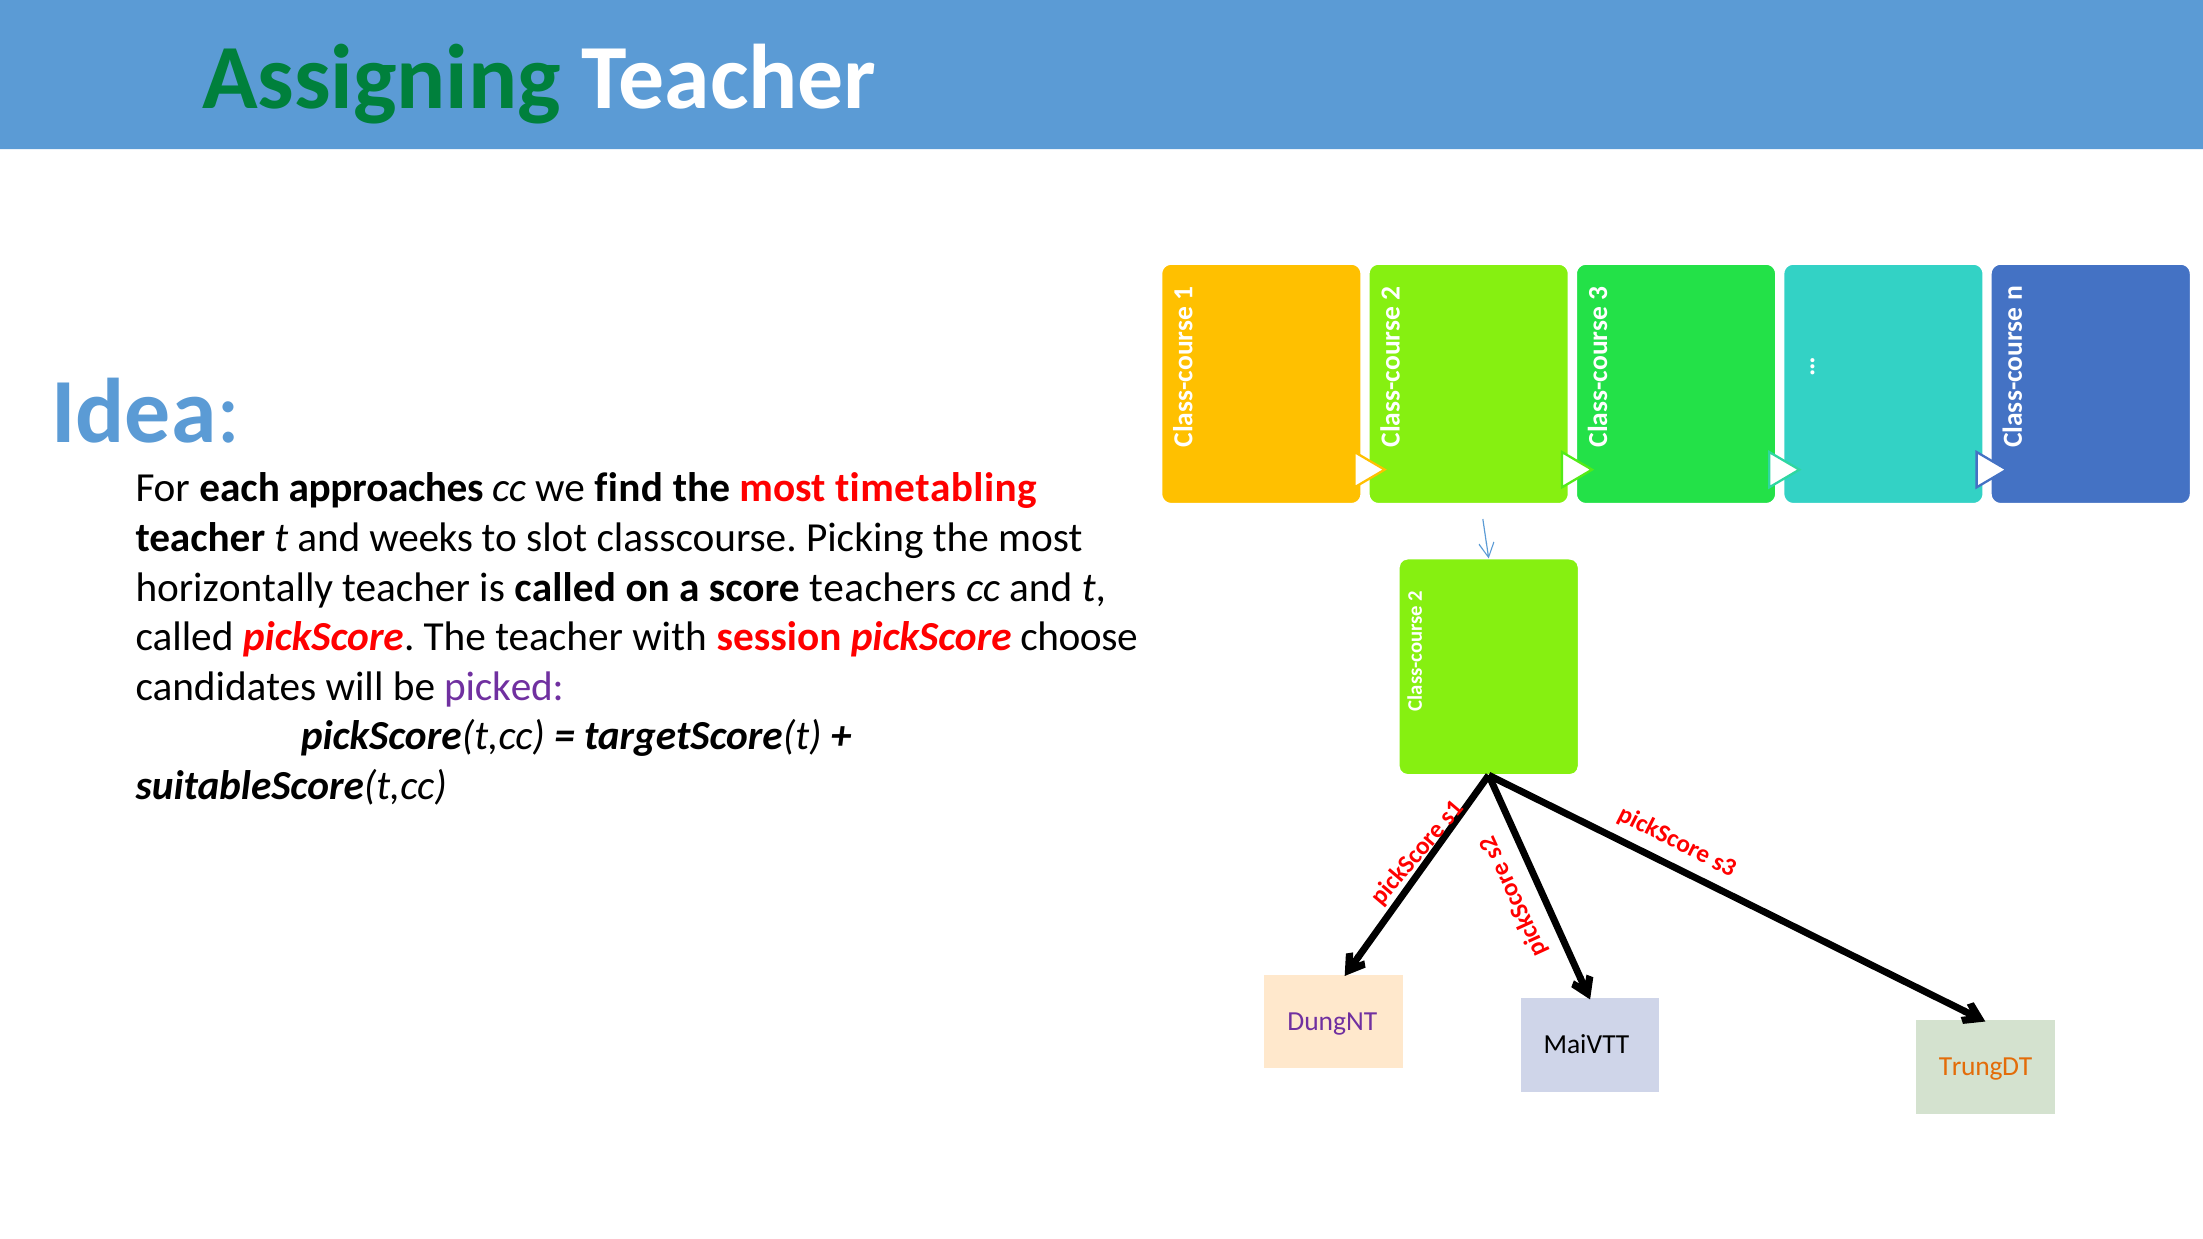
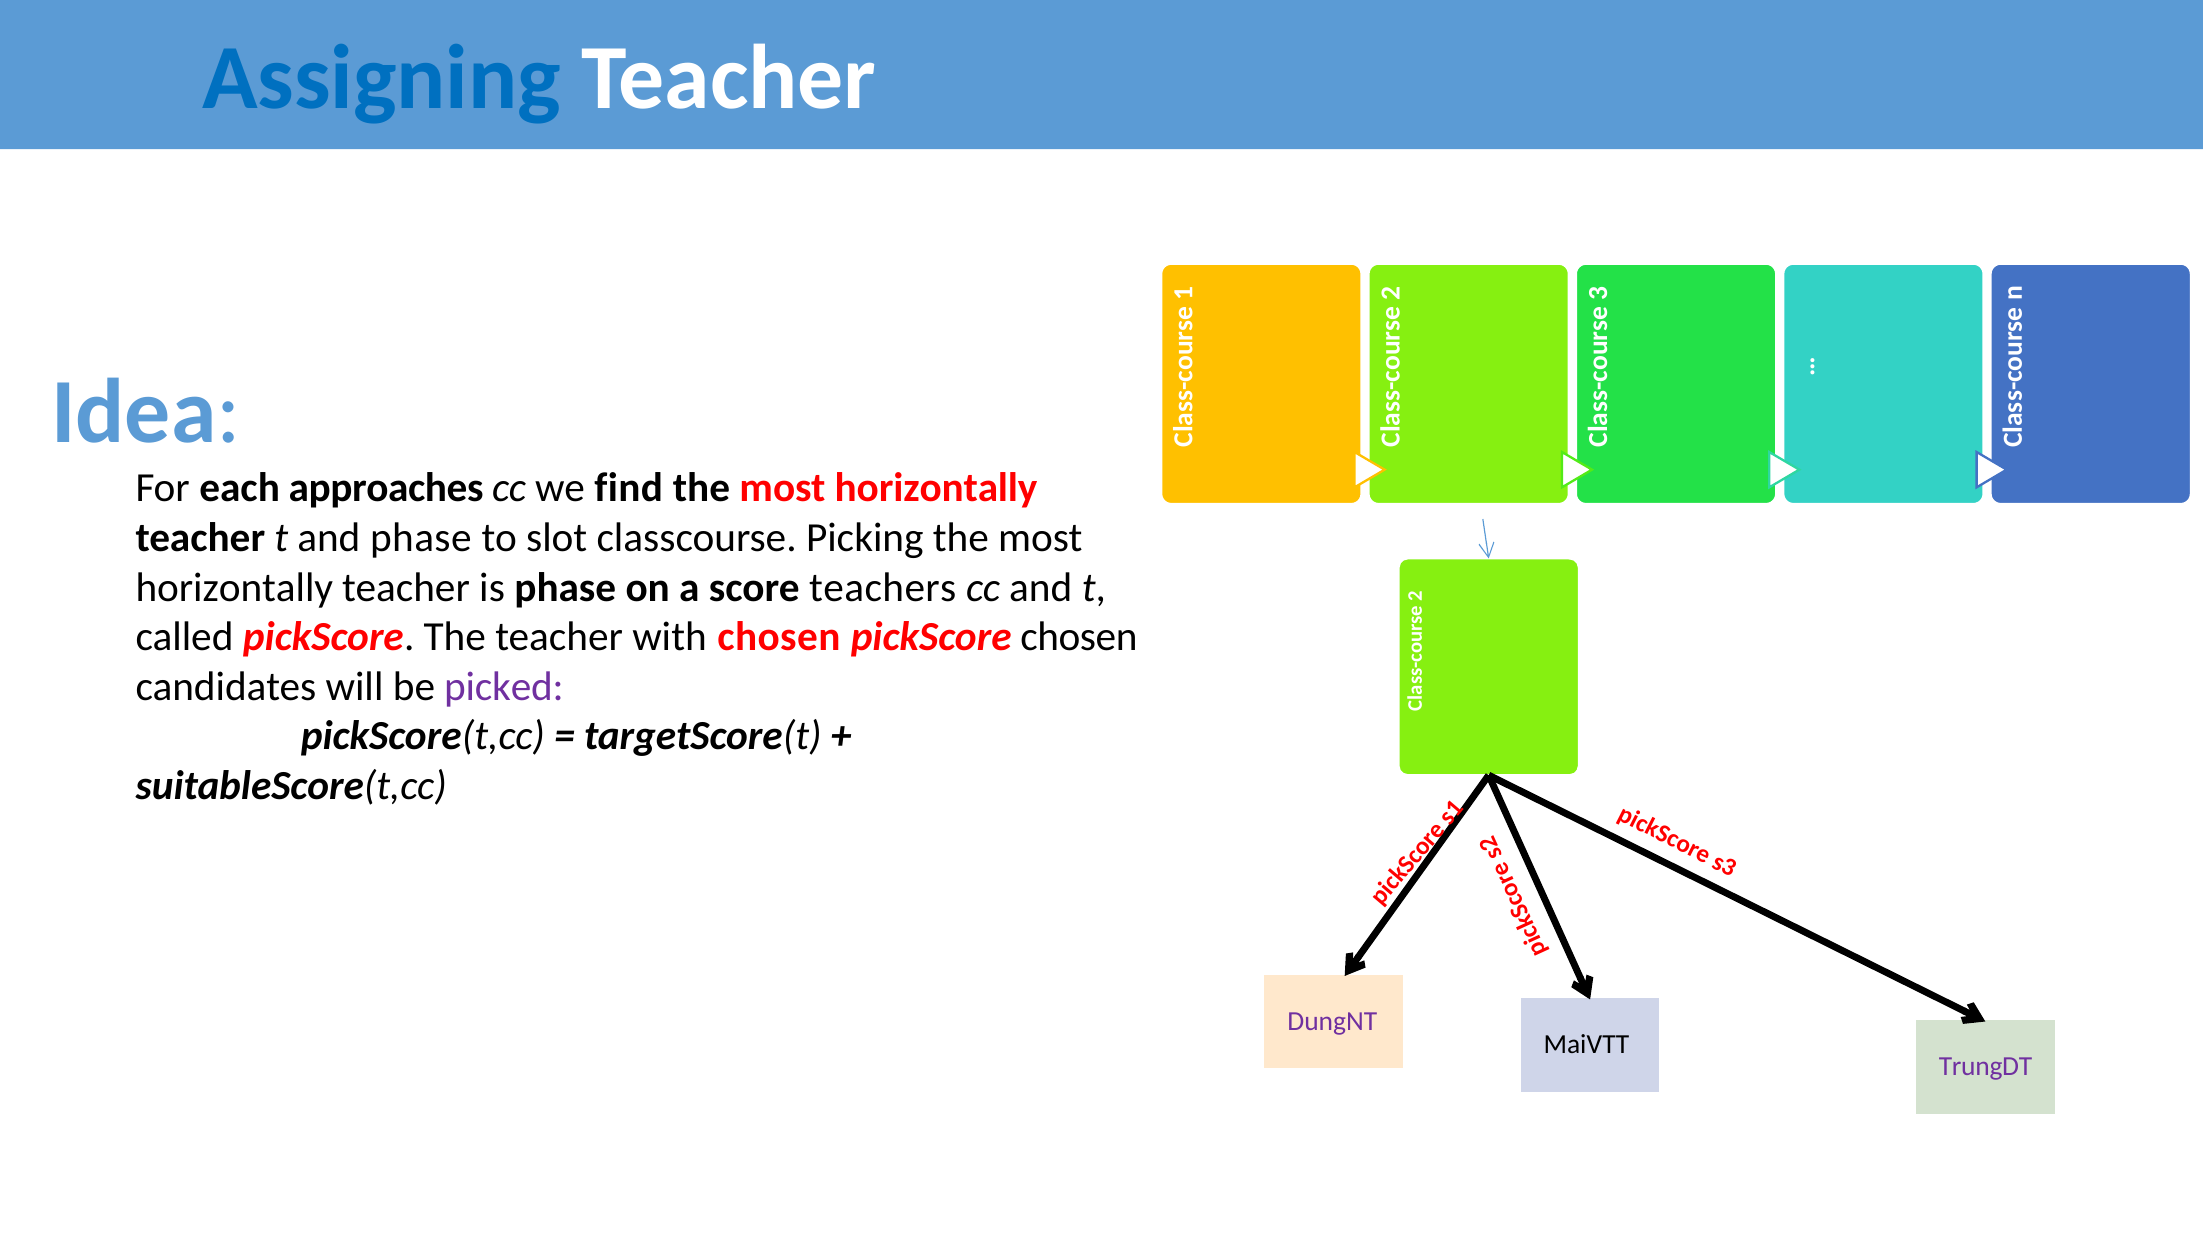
Assigning colour: green -> blue
timetabling at (936, 488): timetabling -> horizontally
and weeks: weeks -> phase
is called: called -> phase
with session: session -> chosen
pickScore choose: choose -> chosen
TrungDT colour: orange -> purple
